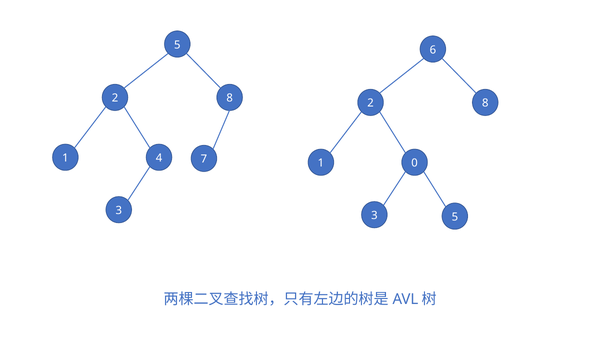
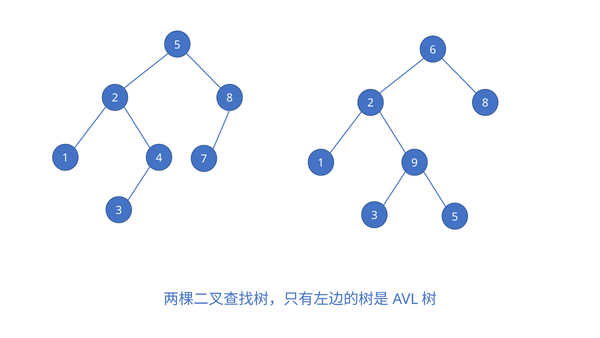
0: 0 -> 9
